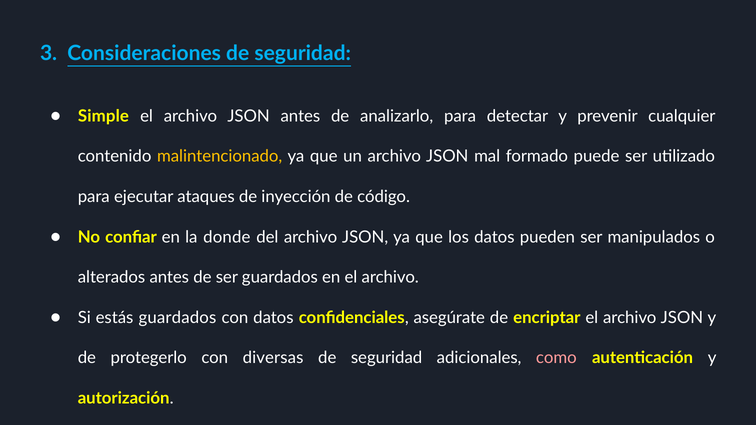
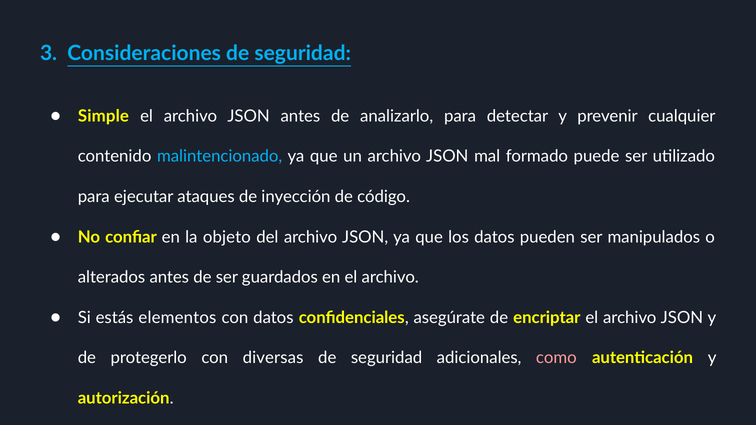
malintencionado colour: yellow -> light blue
donde: donde -> objeto
estás guardados: guardados -> elementos
